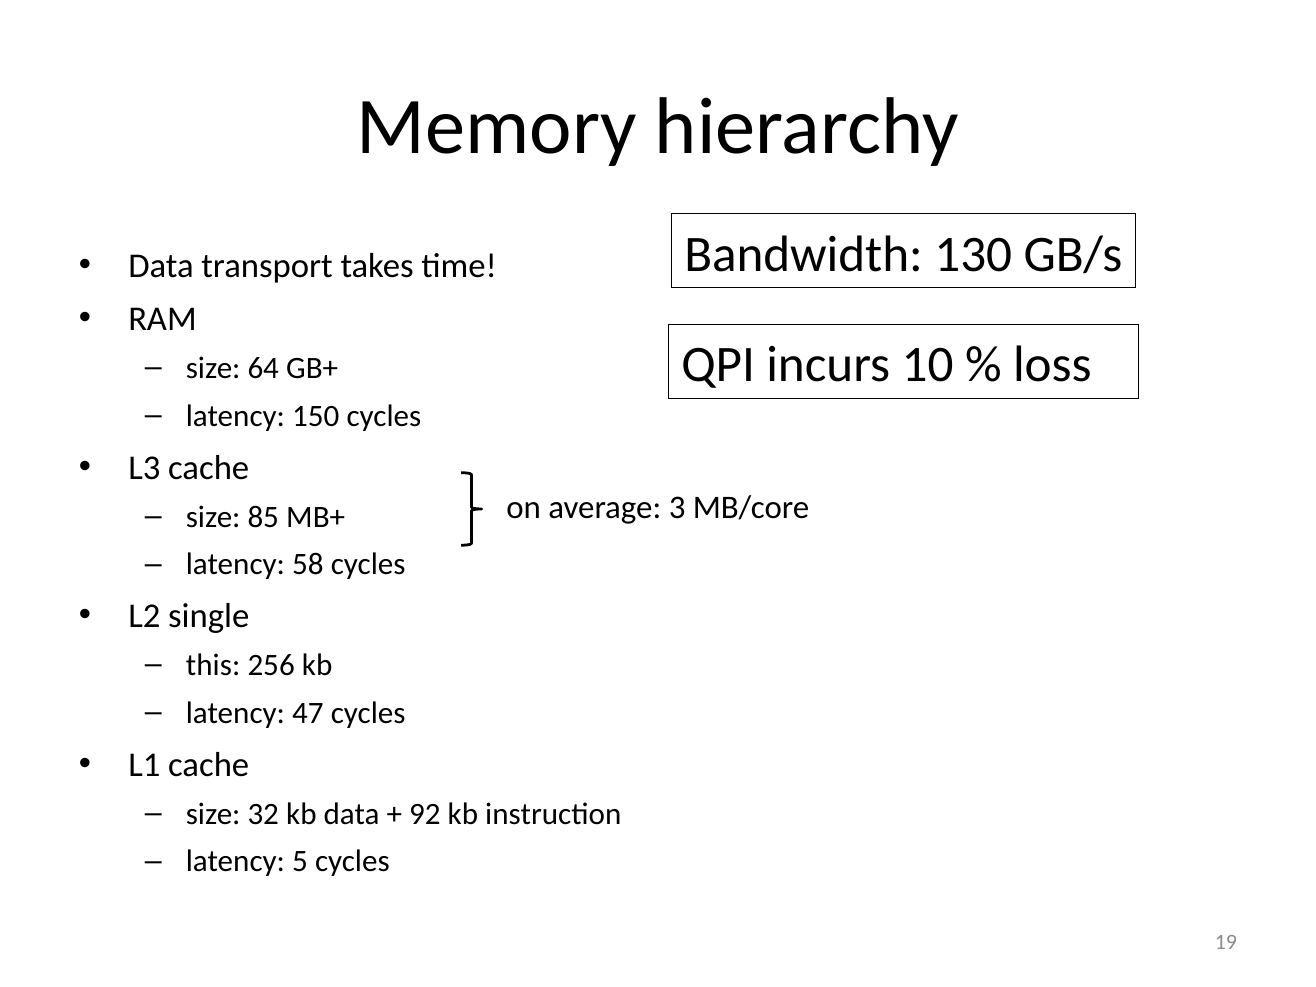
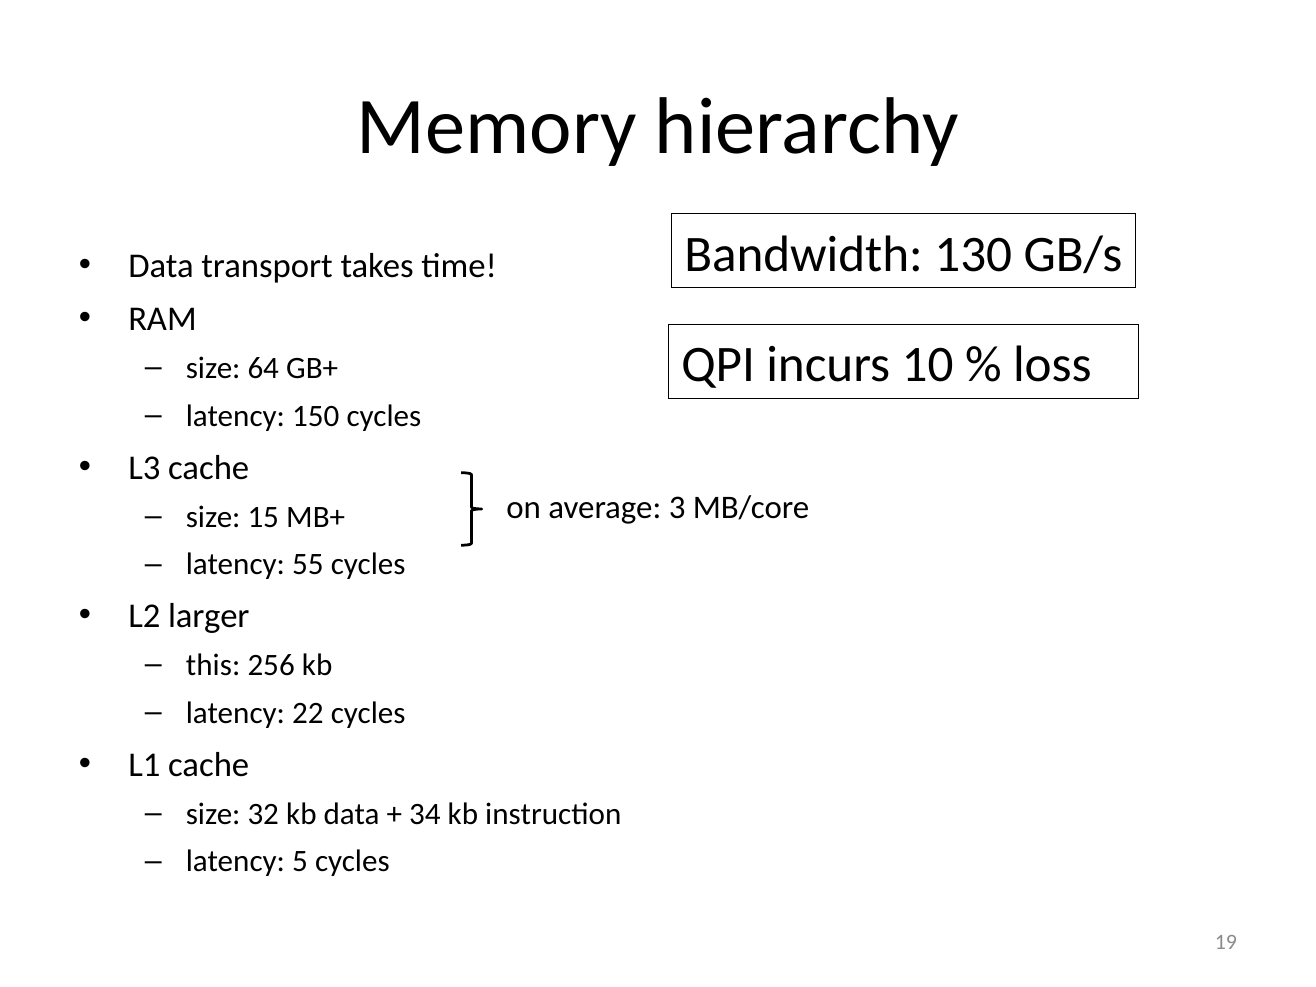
85: 85 -> 15
58: 58 -> 55
single: single -> larger
47: 47 -> 22
92: 92 -> 34
